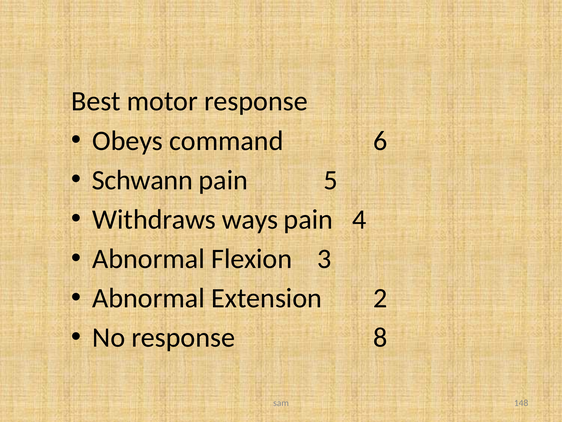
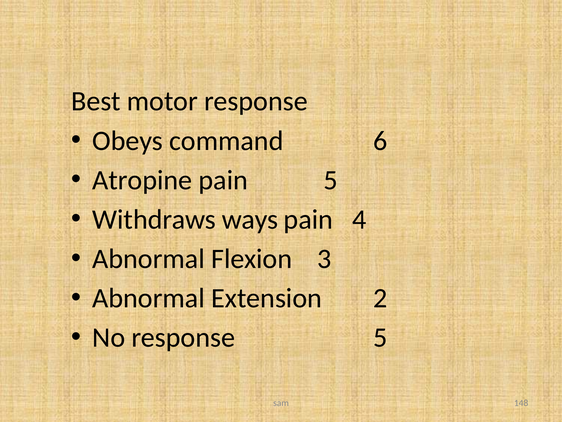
Schwann: Schwann -> Atropine
response 8: 8 -> 5
